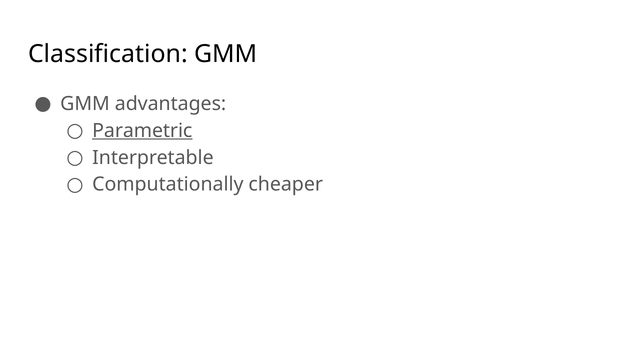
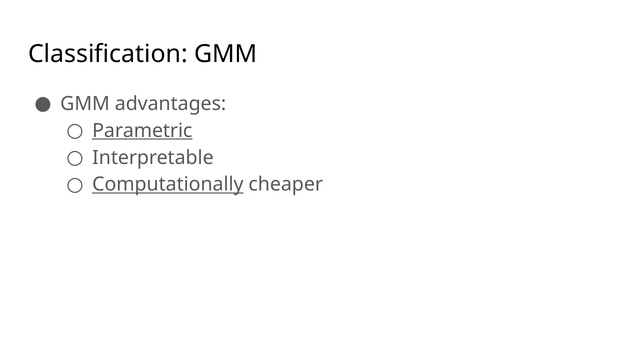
Computationally underline: none -> present
